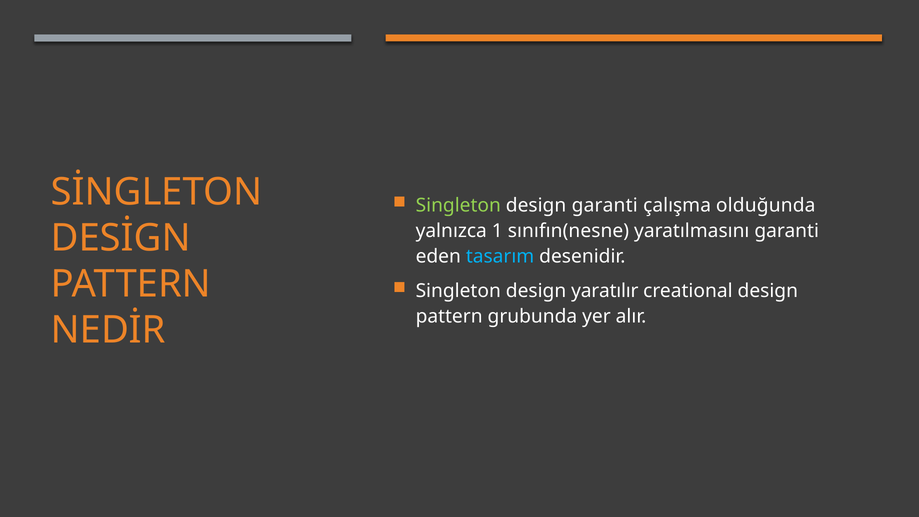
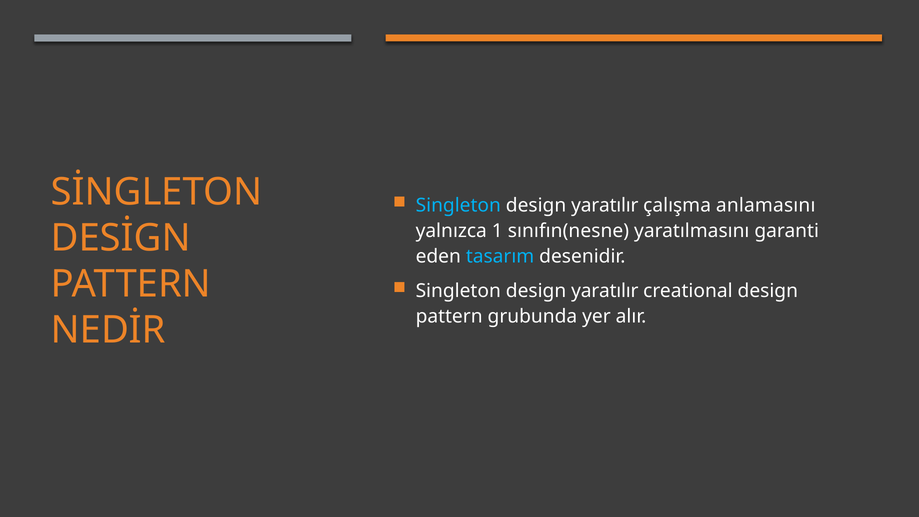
Singleton at (458, 206) colour: light green -> light blue
garanti at (605, 206): garanti -> yaratılır
olduğunda: olduğunda -> anlamasını
